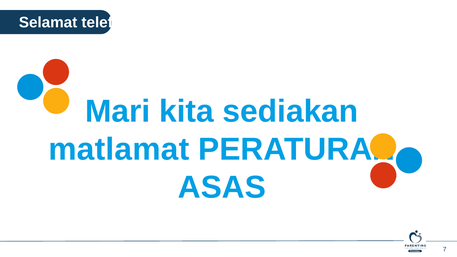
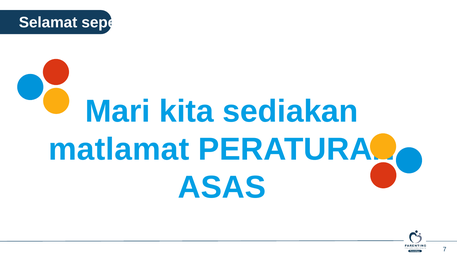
telefon: telefon -> seperti
